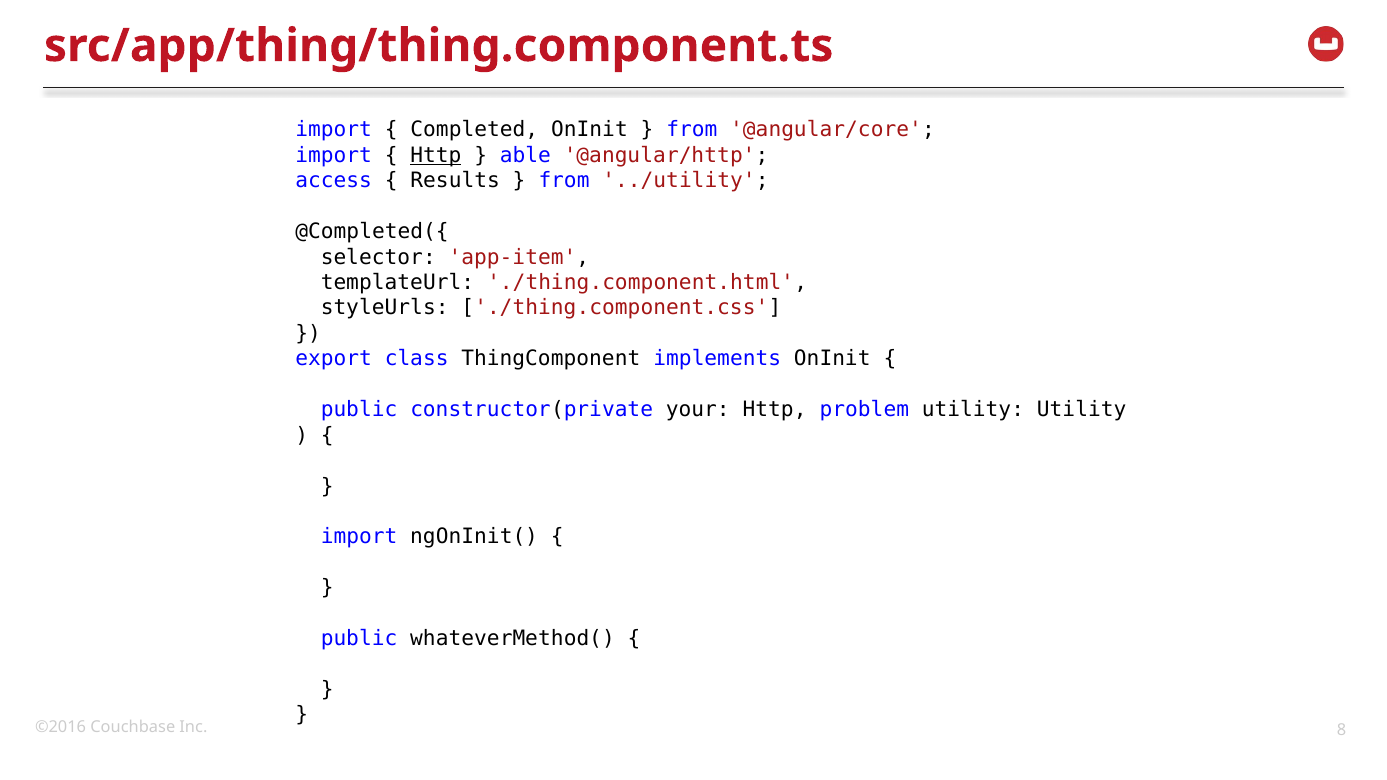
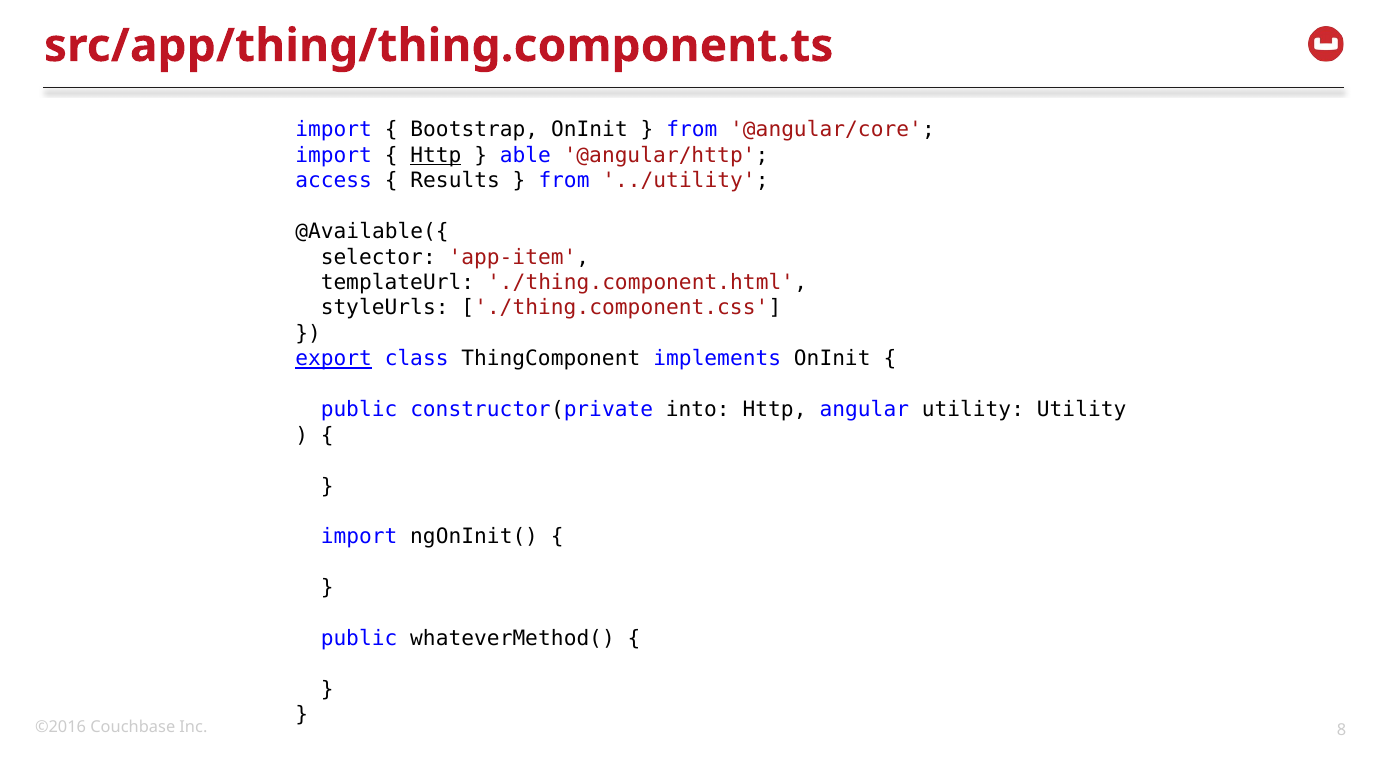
Completed: Completed -> Bootstrap
@Completed({: @Completed({ -> @Available({
export underline: none -> present
your: your -> into
problem: problem -> angular
